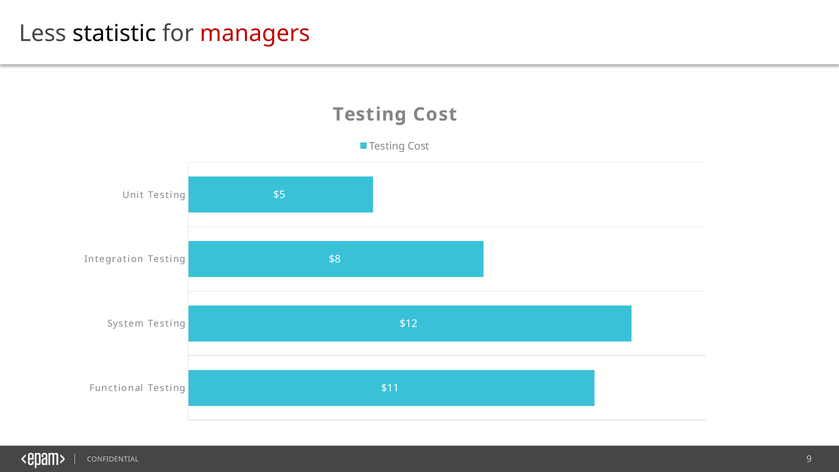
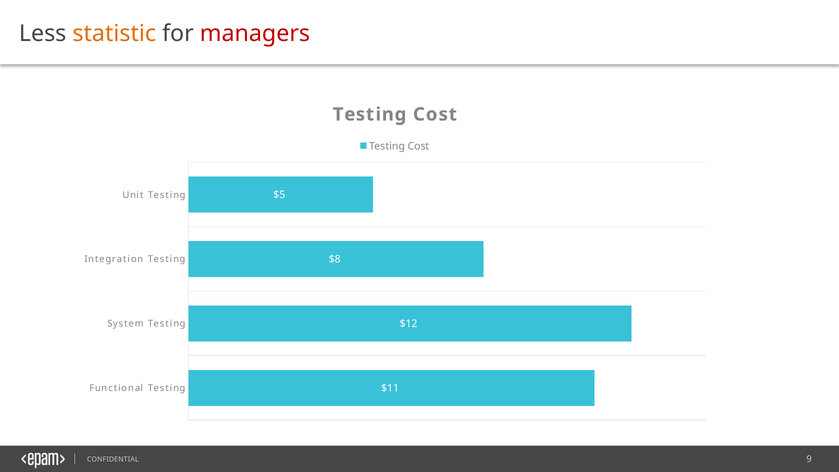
statistic colour: black -> orange
